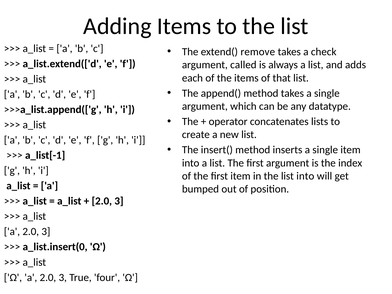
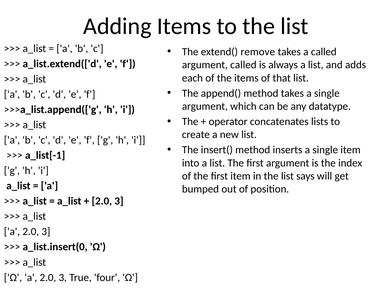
a check: check -> called
list into: into -> says
